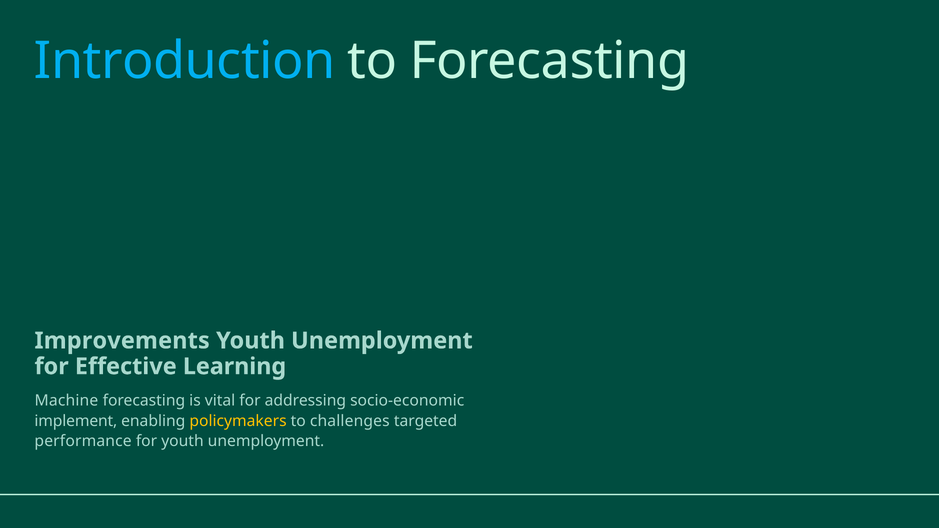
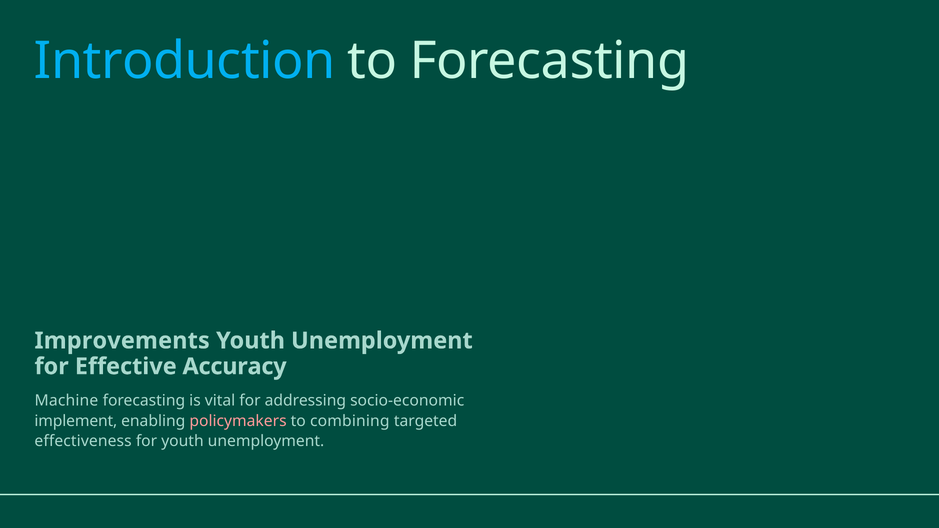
Learning: Learning -> Accuracy
policymakers colour: yellow -> pink
challenges: challenges -> combining
performance: performance -> effectiveness
